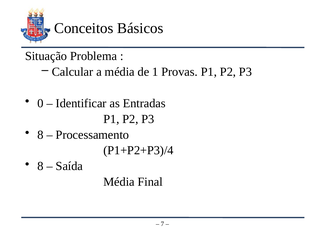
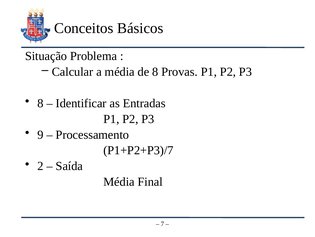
de 1: 1 -> 8
0 at (40, 103): 0 -> 8
8 at (40, 134): 8 -> 9
P1+P2+P3)/4: P1+P2+P3)/4 -> P1+P2+P3)/7
8 at (40, 166): 8 -> 2
